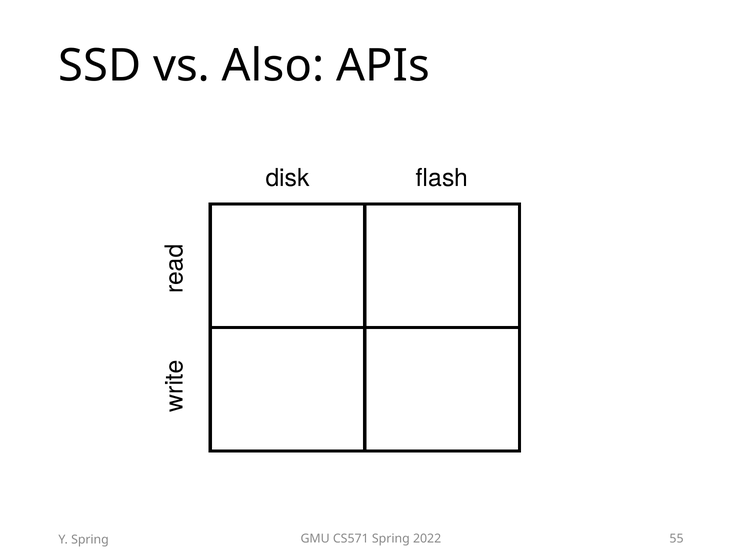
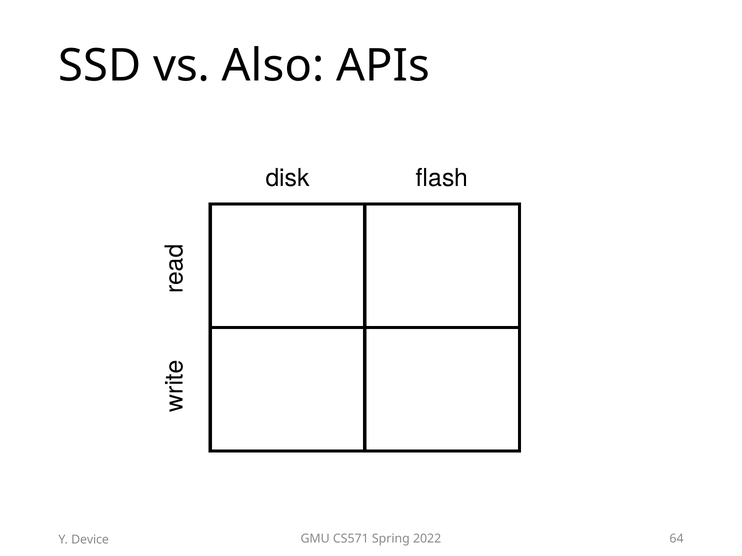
55: 55 -> 64
Y Spring: Spring -> Device
